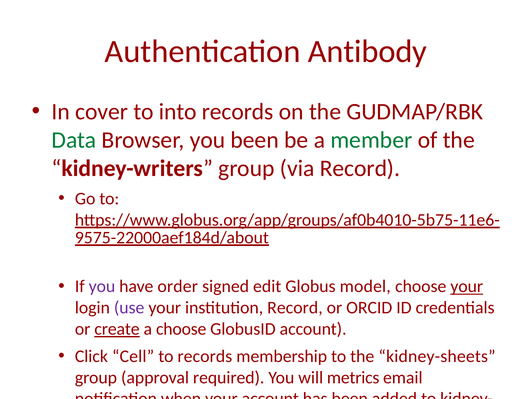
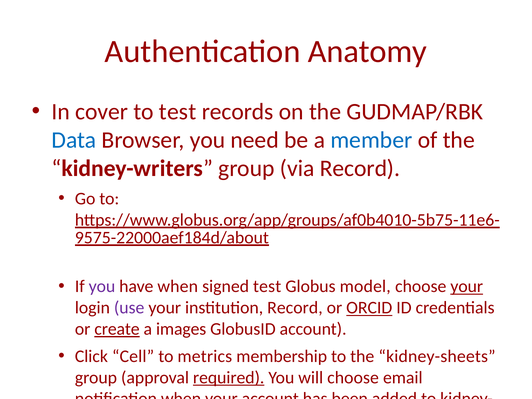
Antibody: Antibody -> Anatomy
to into: into -> test
Data colour: green -> blue
you been: been -> need
member colour: green -> blue
have order: order -> when
signed edit: edit -> test
ORCID underline: none -> present
a choose: choose -> images
to records: records -> metrics
required underline: none -> present
will metrics: metrics -> choose
